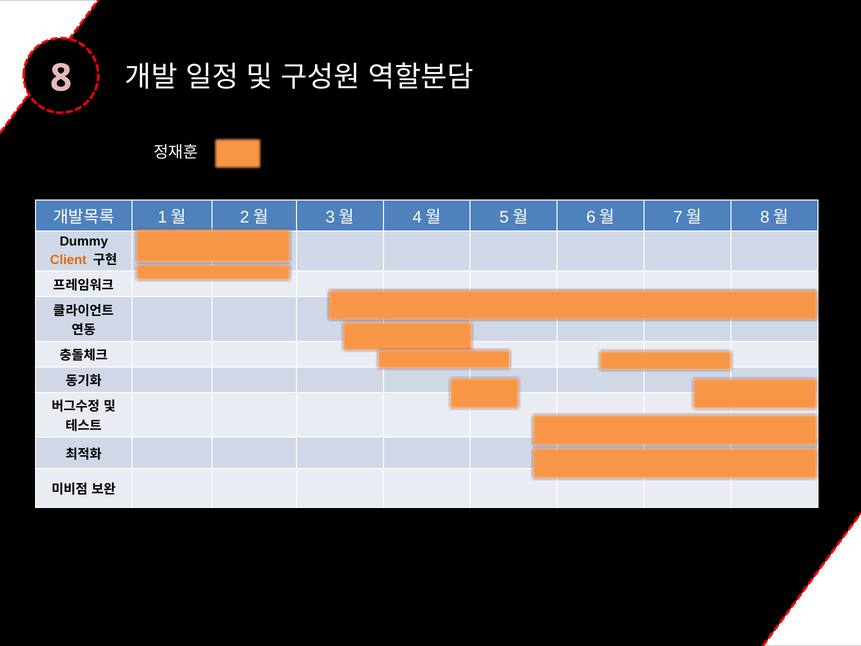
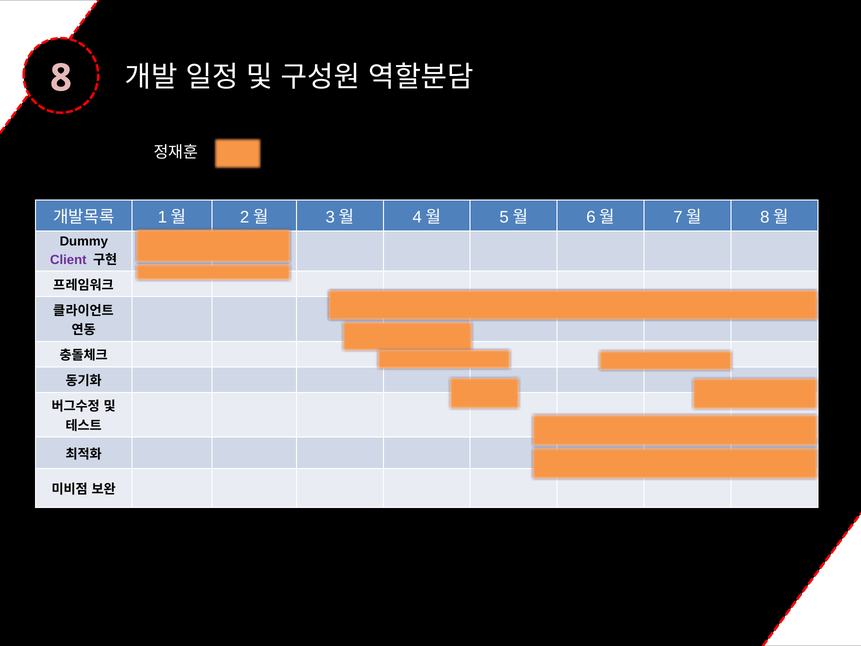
Client colour: orange -> purple
